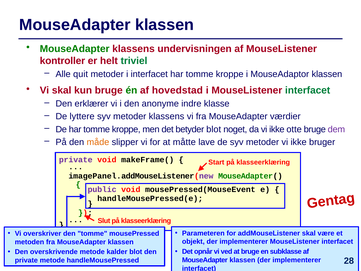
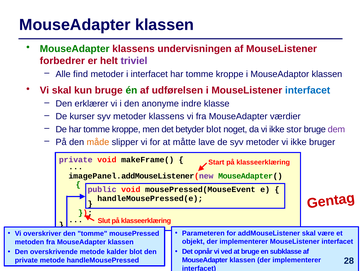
kontroller: kontroller -> forbedrer
triviel colour: green -> purple
quit: quit -> find
hovedstad: hovedstad -> udførelsen
interfacet at (308, 90) colour: green -> blue
lyttere: lyttere -> kurser
otte: otte -> stor
